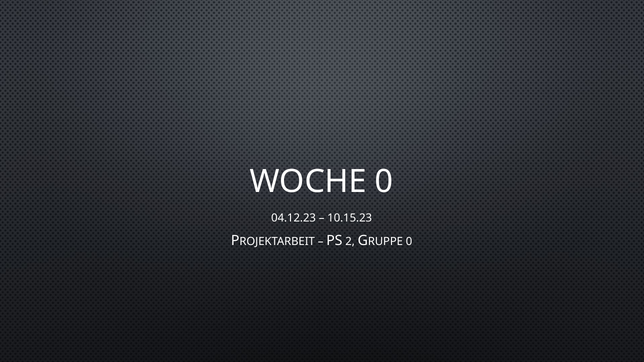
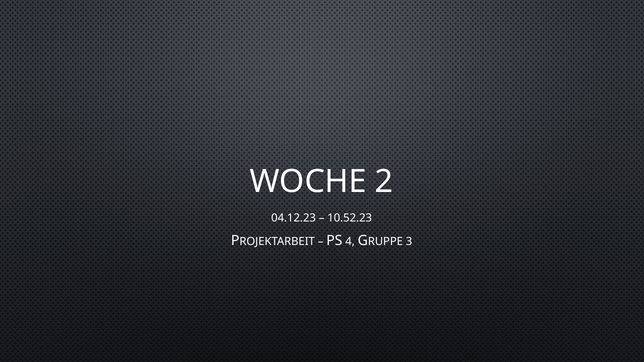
WOCHE 0: 0 -> 2
10.15.23: 10.15.23 -> 10.52.23
2: 2 -> 4
0 at (409, 242): 0 -> 3
